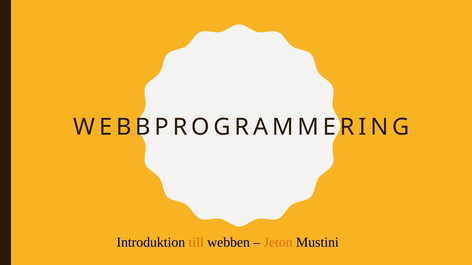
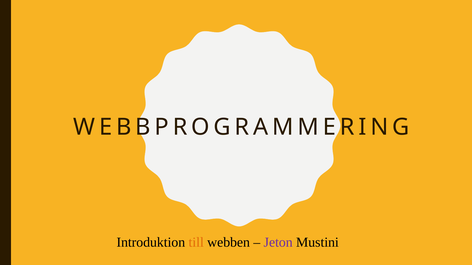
Jeton colour: orange -> purple
